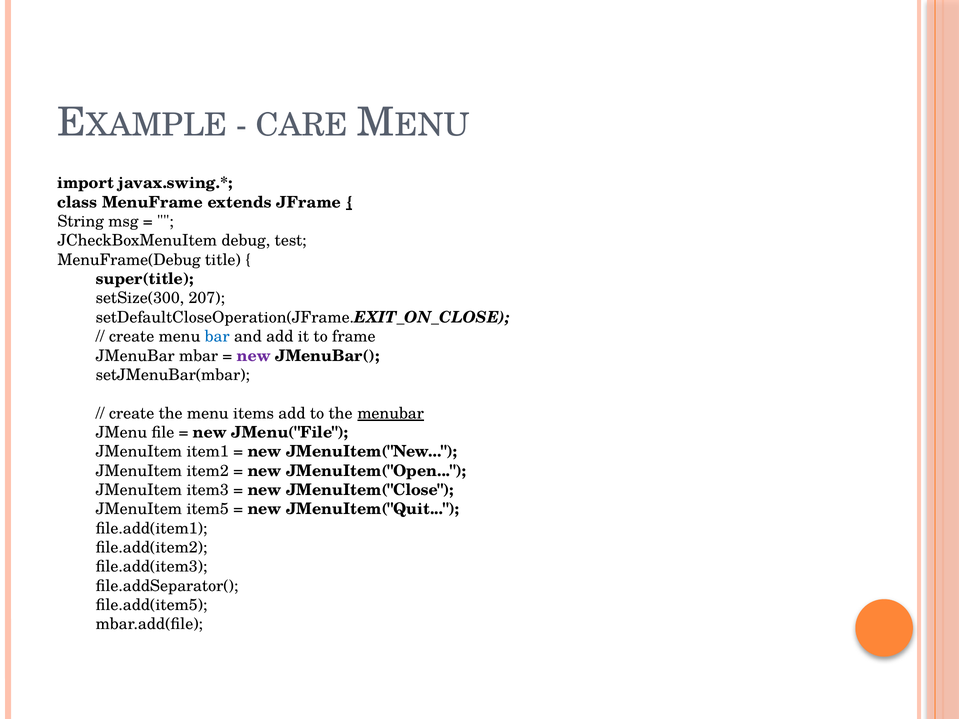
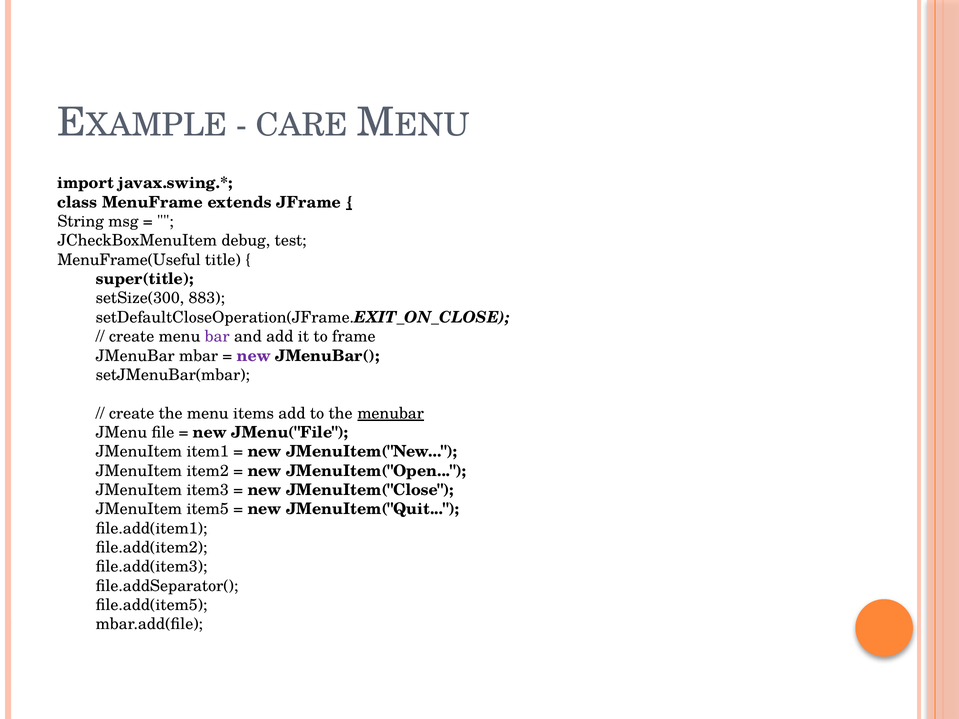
MenuFrame(Debug: MenuFrame(Debug -> MenuFrame(Useful
207: 207 -> 883
bar colour: blue -> purple
